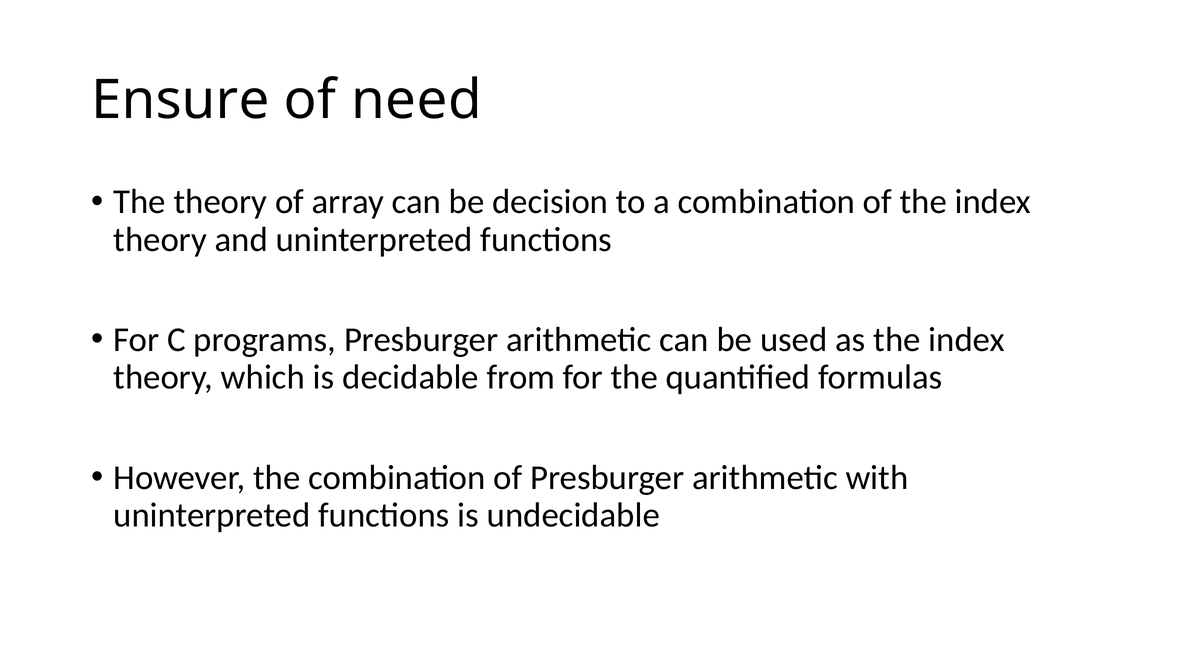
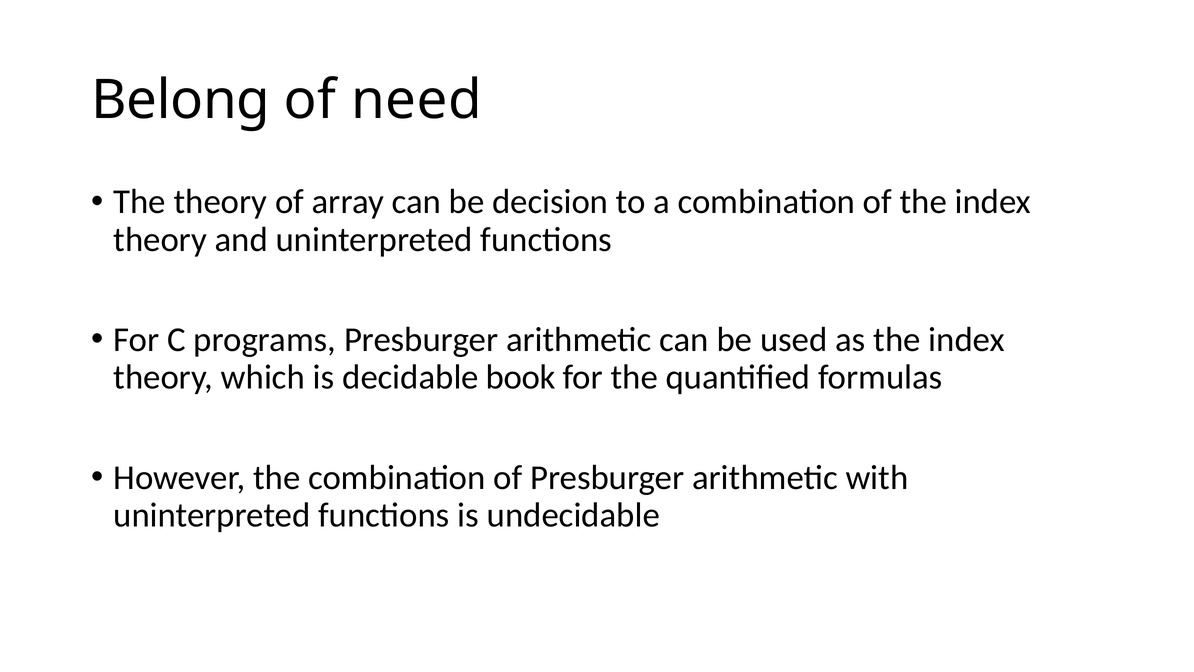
Ensure: Ensure -> Belong
from: from -> book
